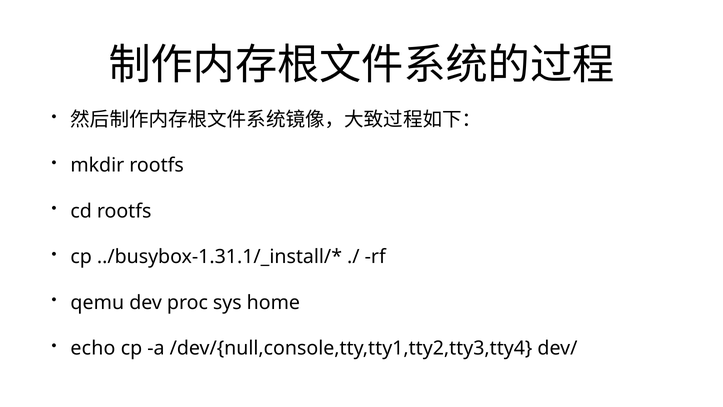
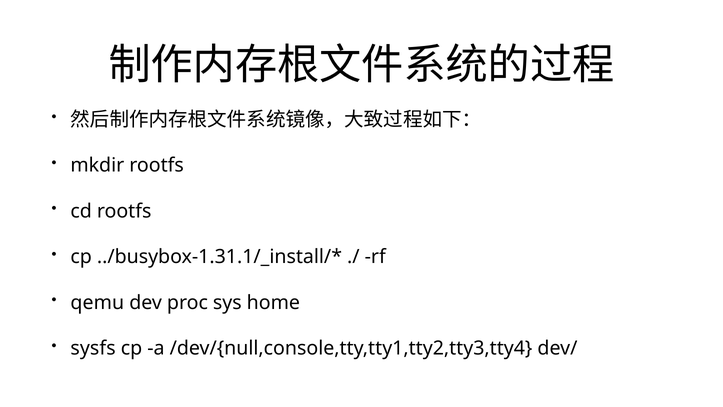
echo: echo -> sysfs
